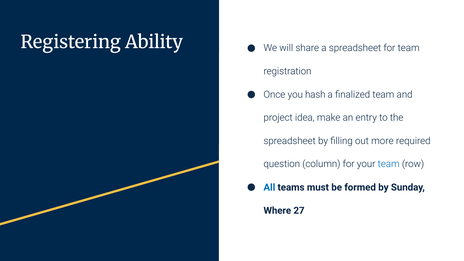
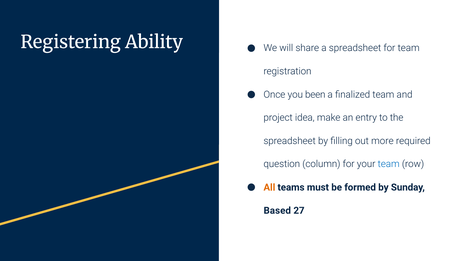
hash: hash -> been
All colour: blue -> orange
Where: Where -> Based
